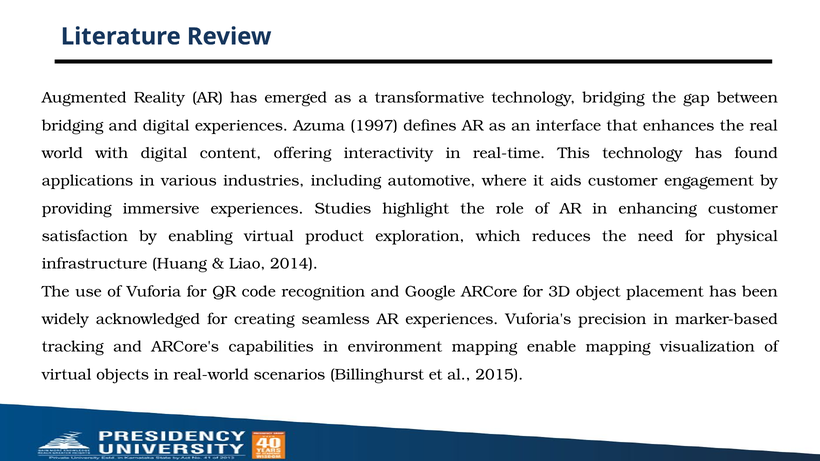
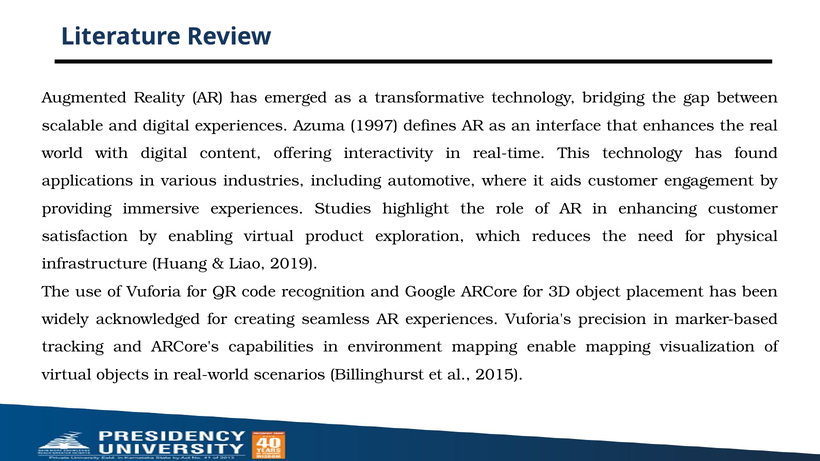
bridging at (73, 126): bridging -> scalable
2014: 2014 -> 2019
